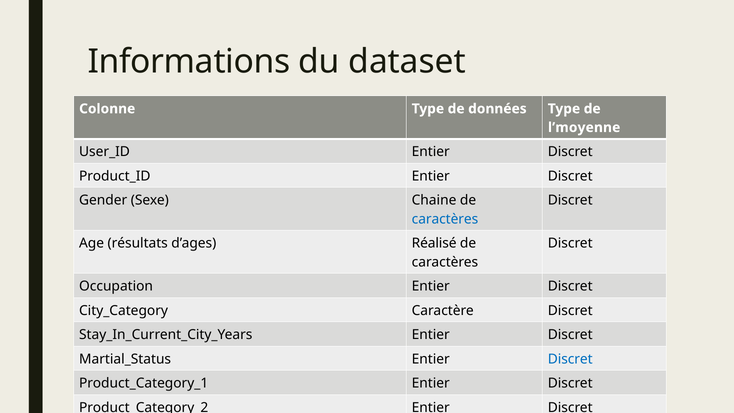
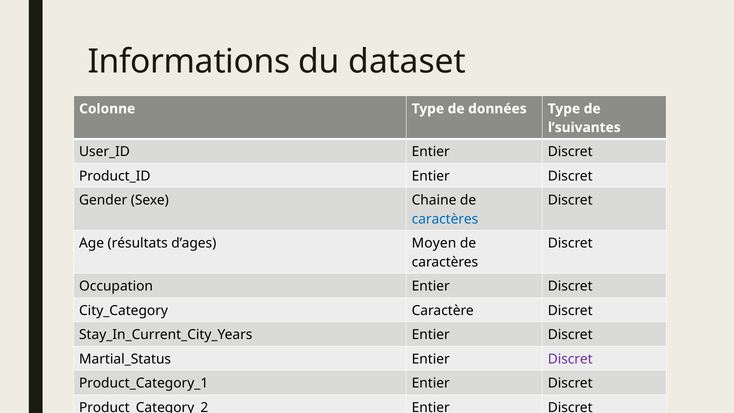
l’moyenne: l’moyenne -> l’suivantes
Réalisé: Réalisé -> Moyen
Discret at (570, 359) colour: blue -> purple
